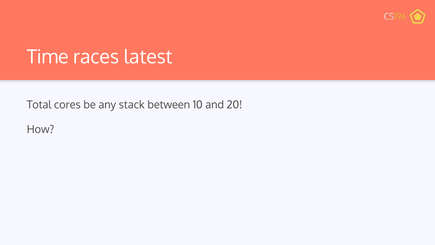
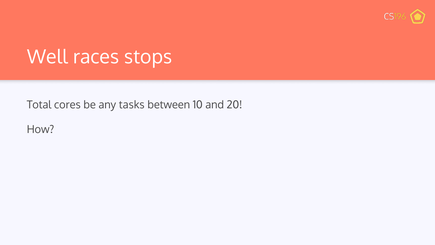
Time: Time -> Well
latest: latest -> stops
stack: stack -> tasks
